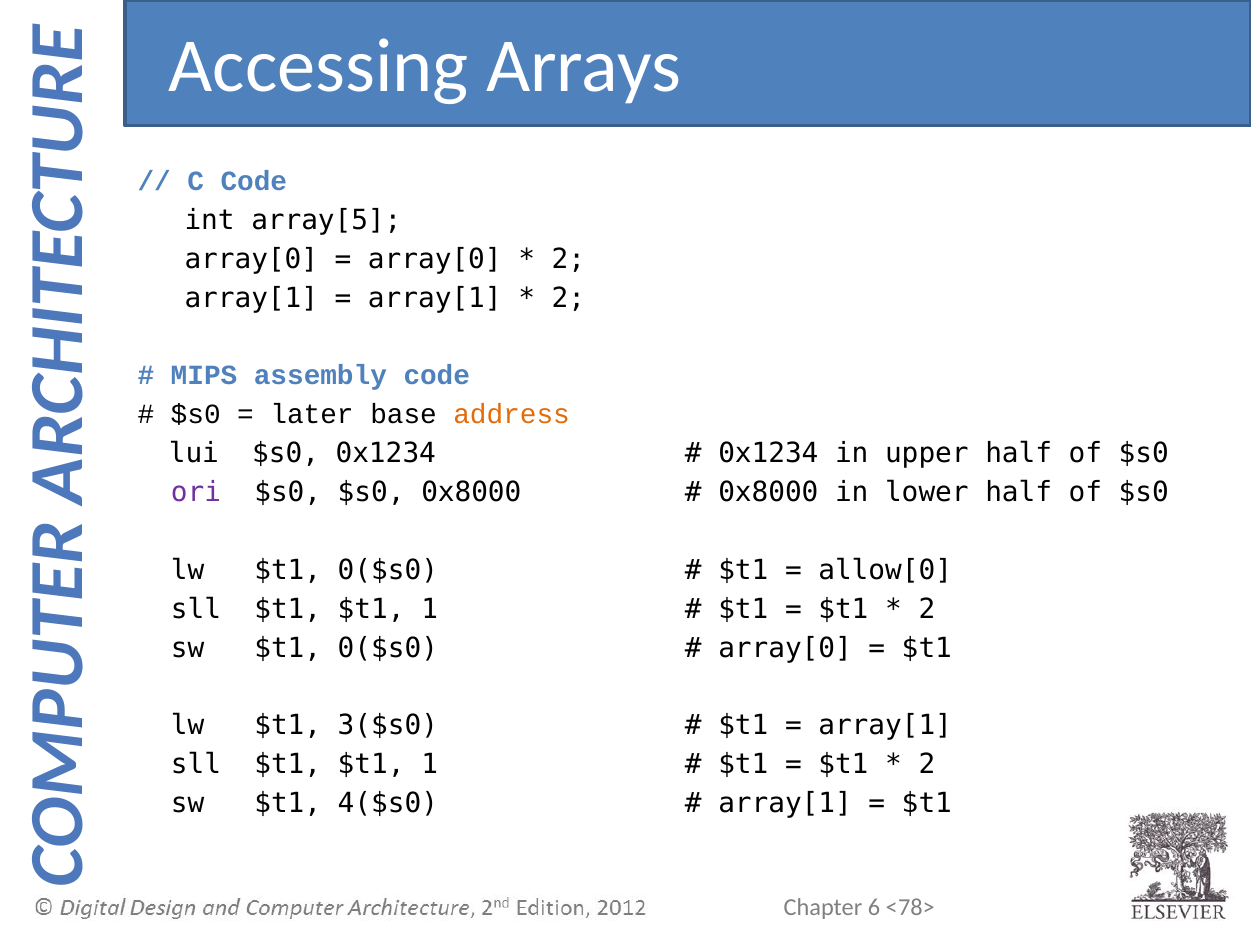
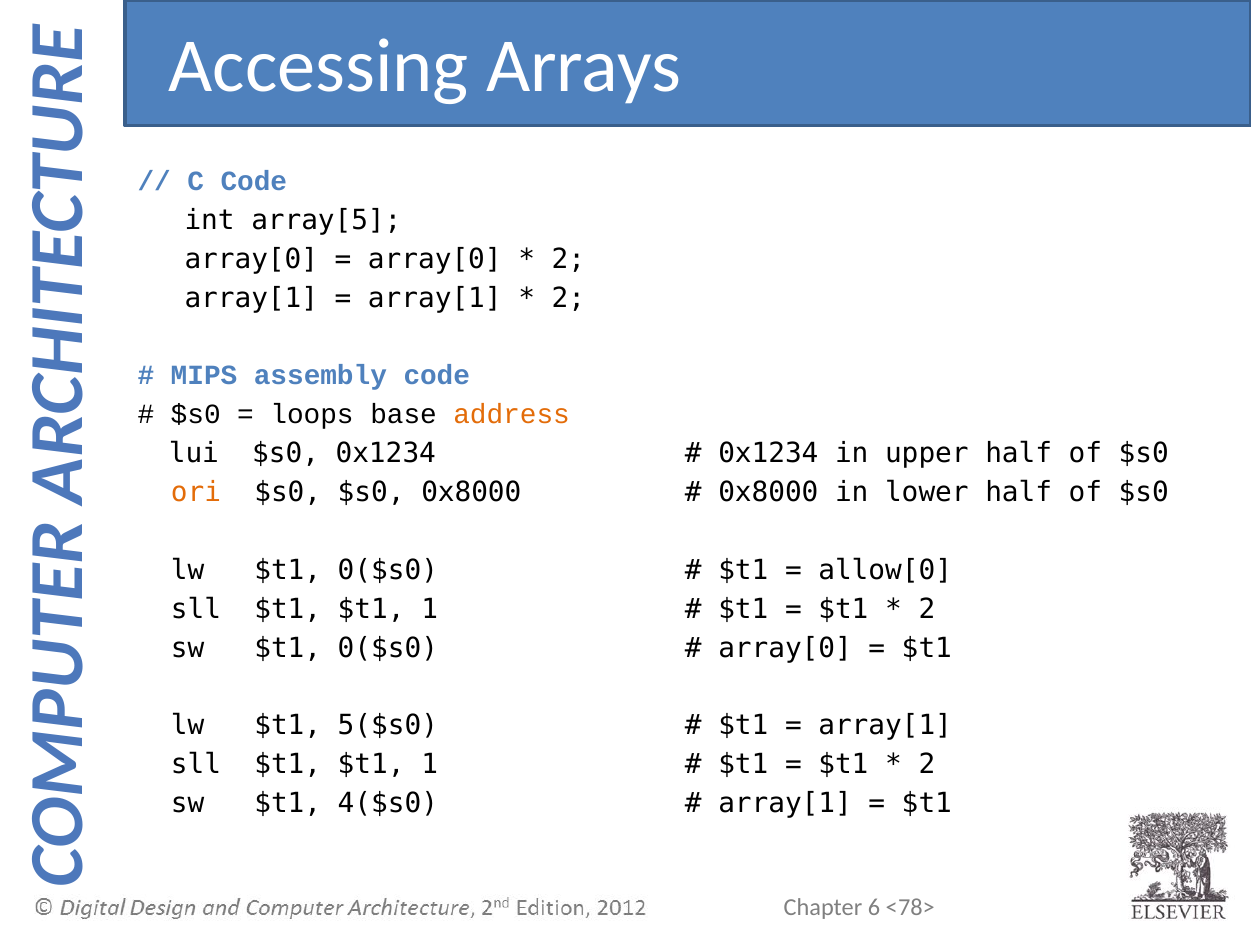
later: later -> loops
ori colour: purple -> orange
3($s0: 3($s0 -> 5($s0
